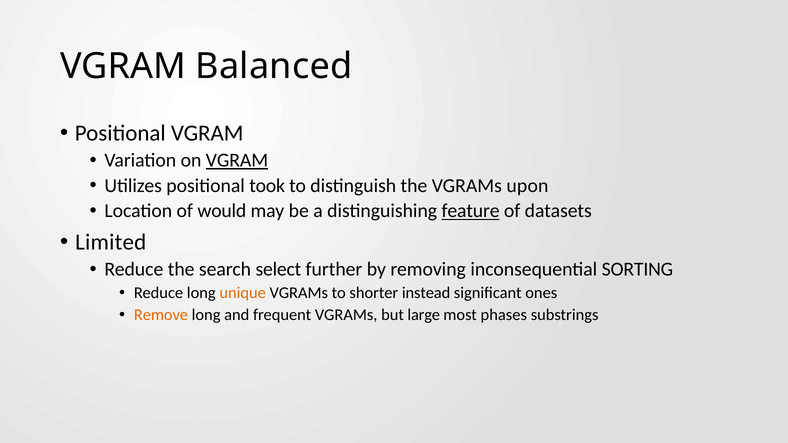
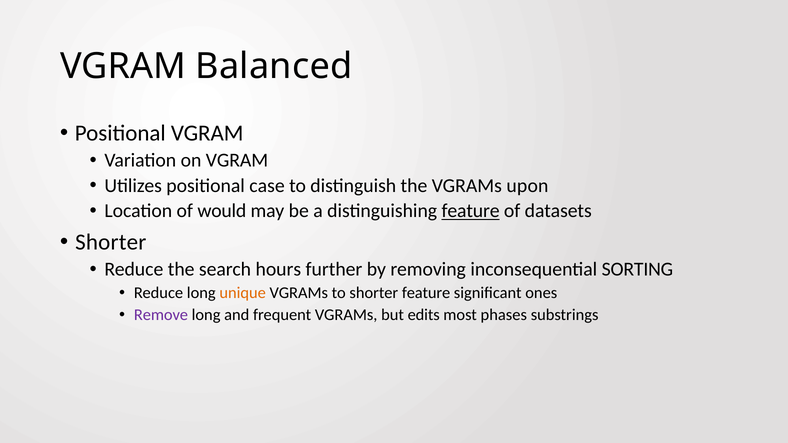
VGRAM at (237, 160) underline: present -> none
took: took -> case
Limited at (111, 242): Limited -> Shorter
select: select -> hours
shorter instead: instead -> feature
Remove colour: orange -> purple
large: large -> edits
